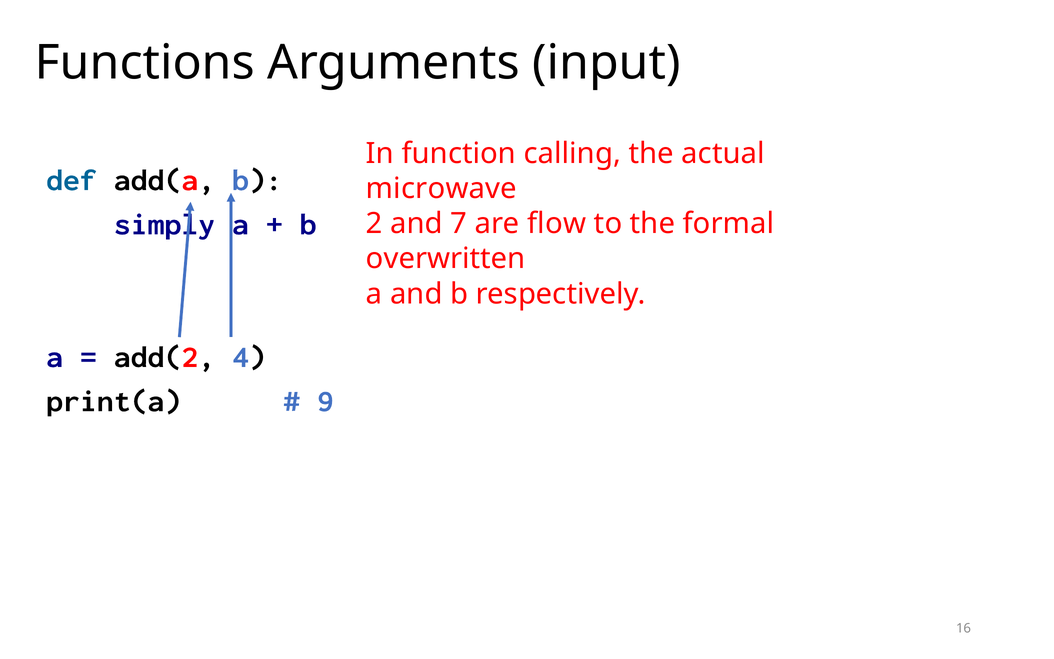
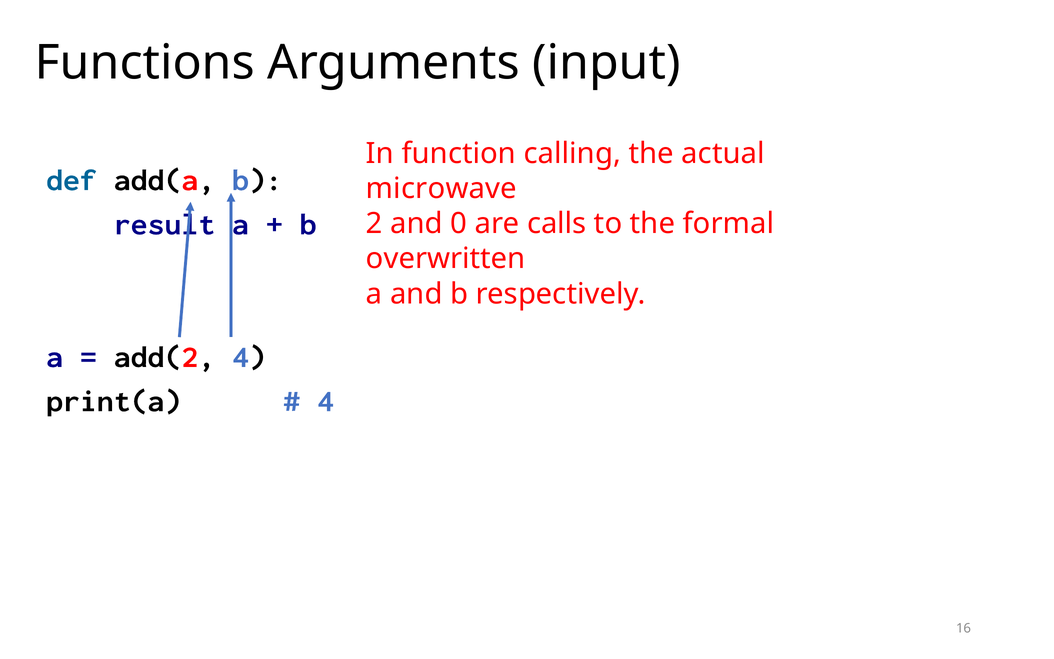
7: 7 -> 0
flow: flow -> calls
simply: simply -> result
9 at (325, 401): 9 -> 4
